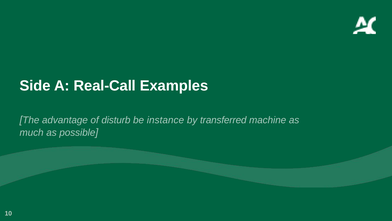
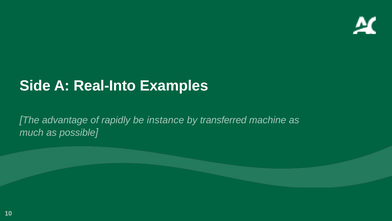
Real-Call: Real-Call -> Real-Into
disturb: disturb -> rapidly
